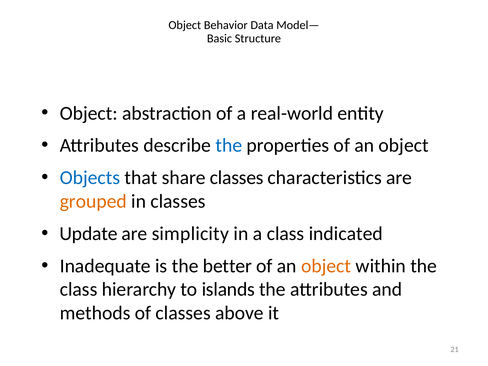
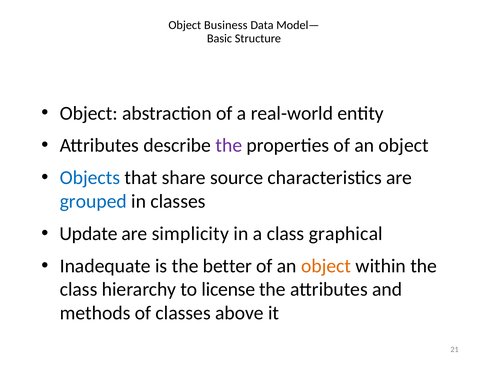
Behavior: Behavior -> Business
the at (229, 145) colour: blue -> purple
share classes: classes -> source
grouped colour: orange -> blue
indicated: indicated -> graphical
islands: islands -> license
